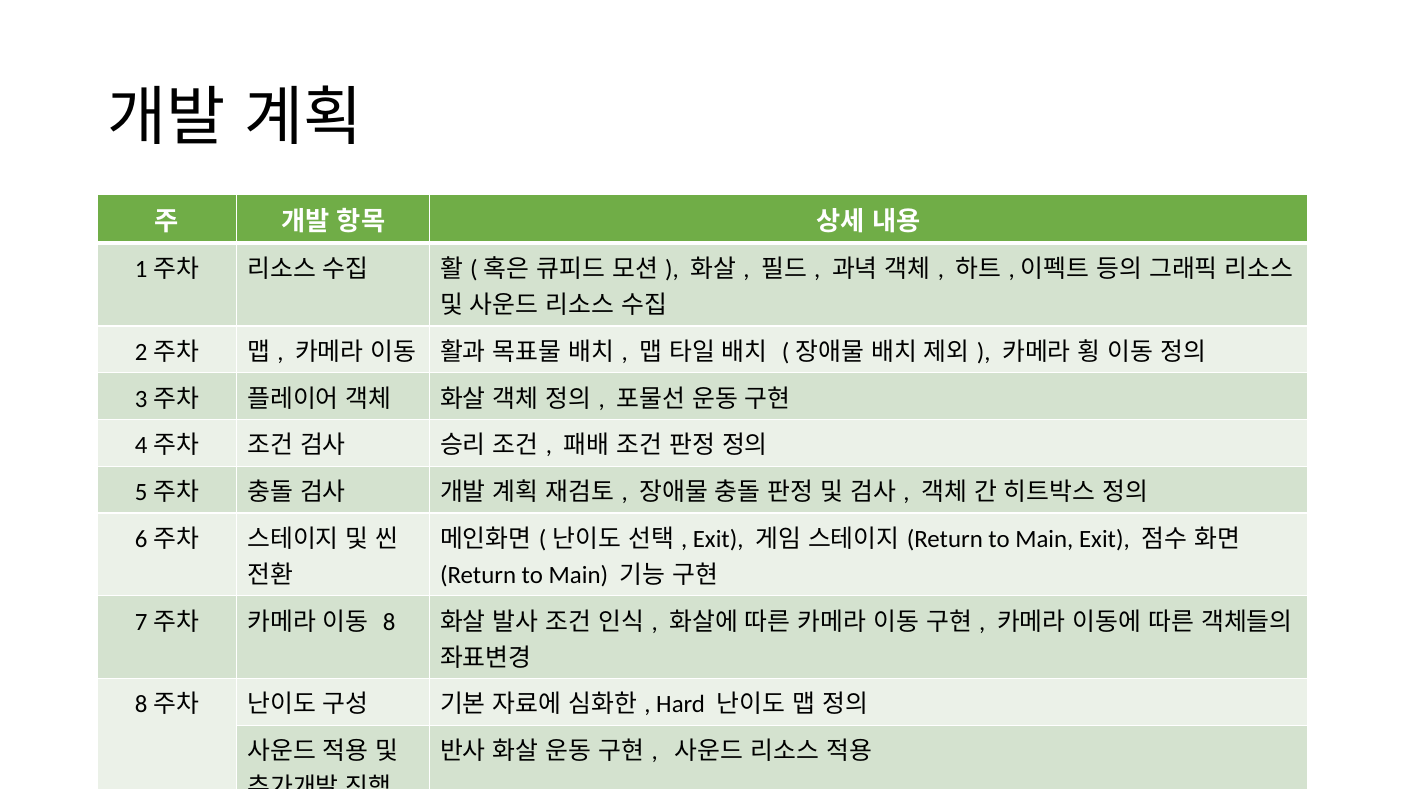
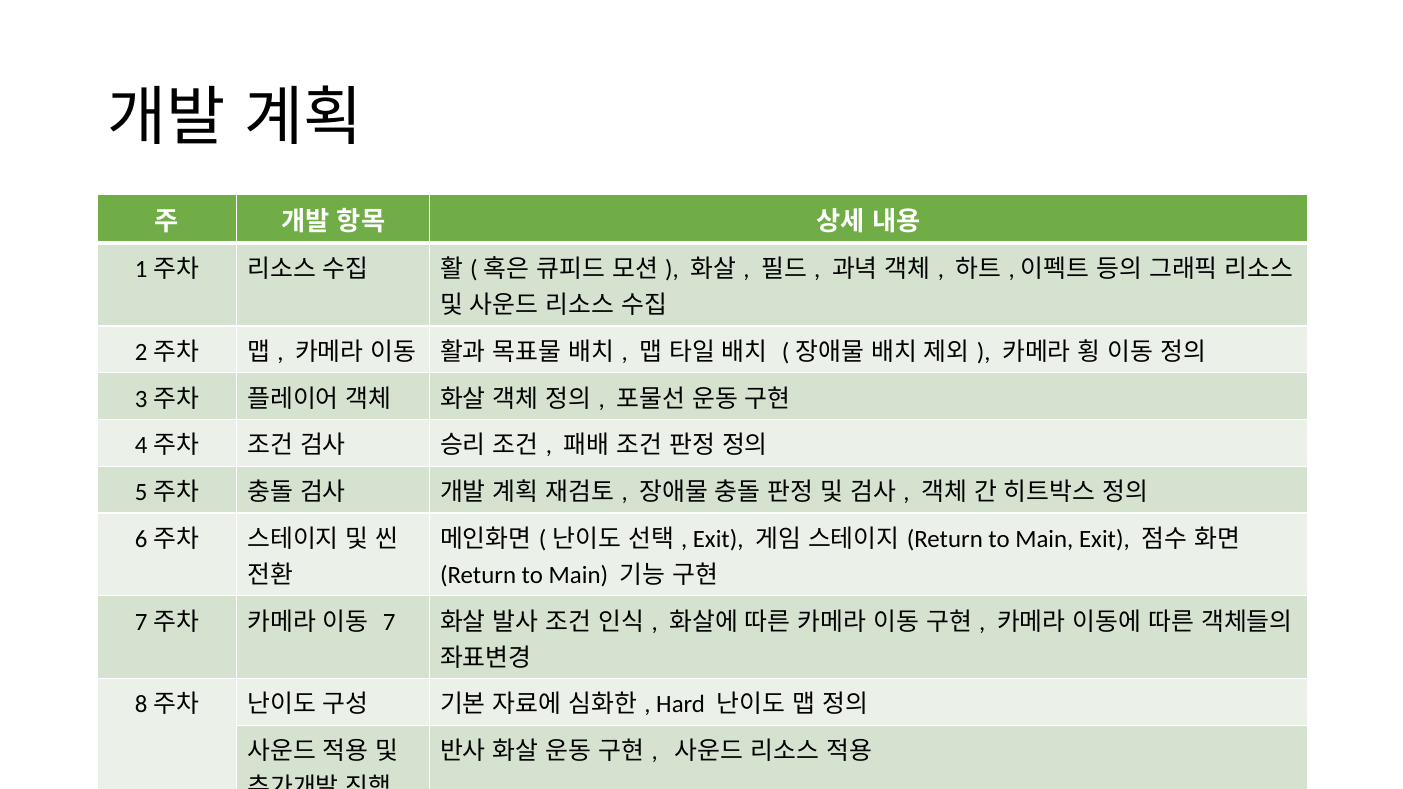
8: 8 -> 7
